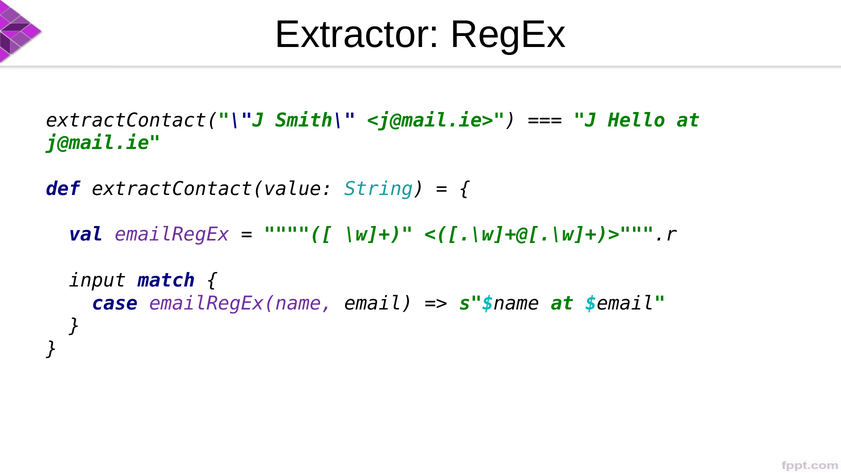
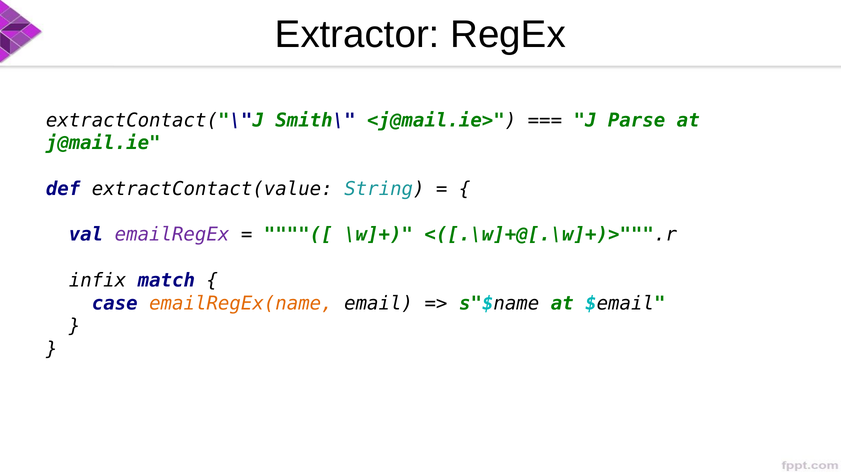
Hello: Hello -> Parse
input: input -> infix
emailRegEx(name colour: purple -> orange
